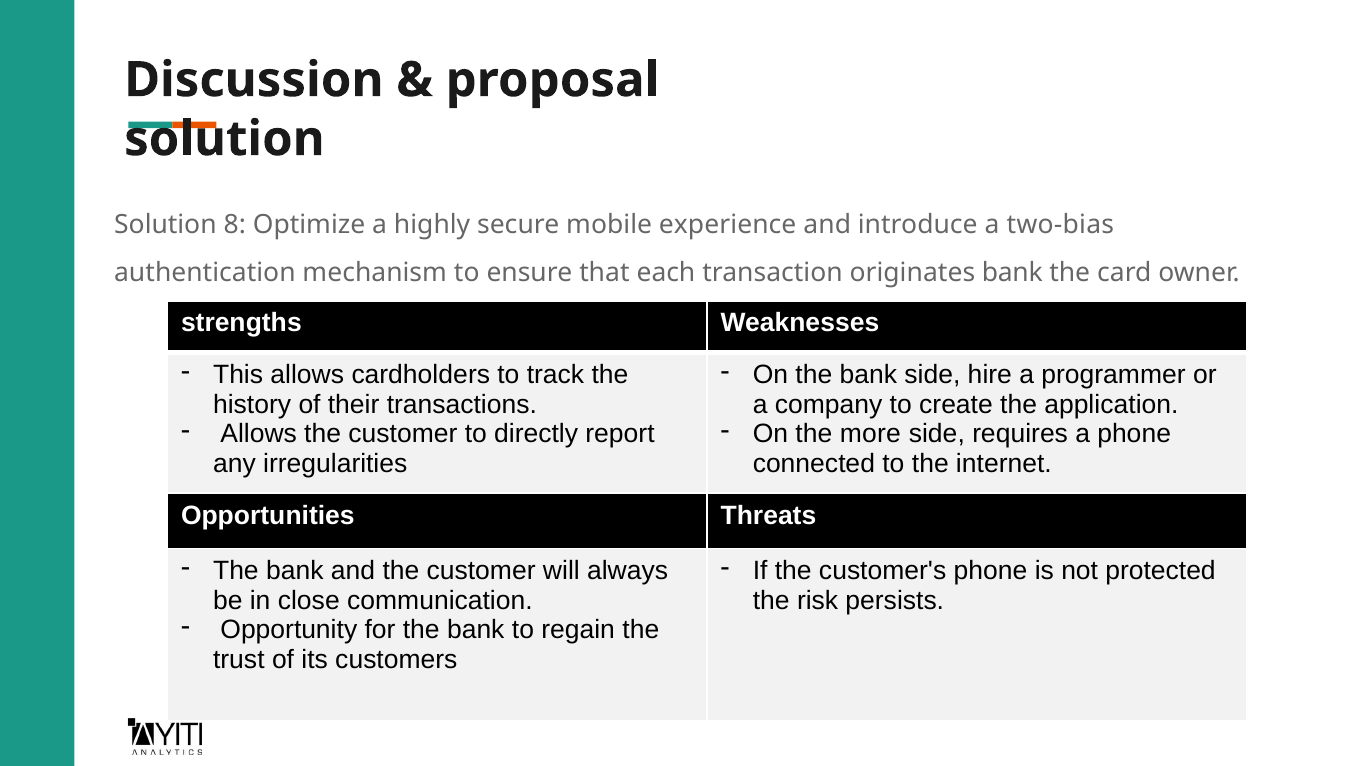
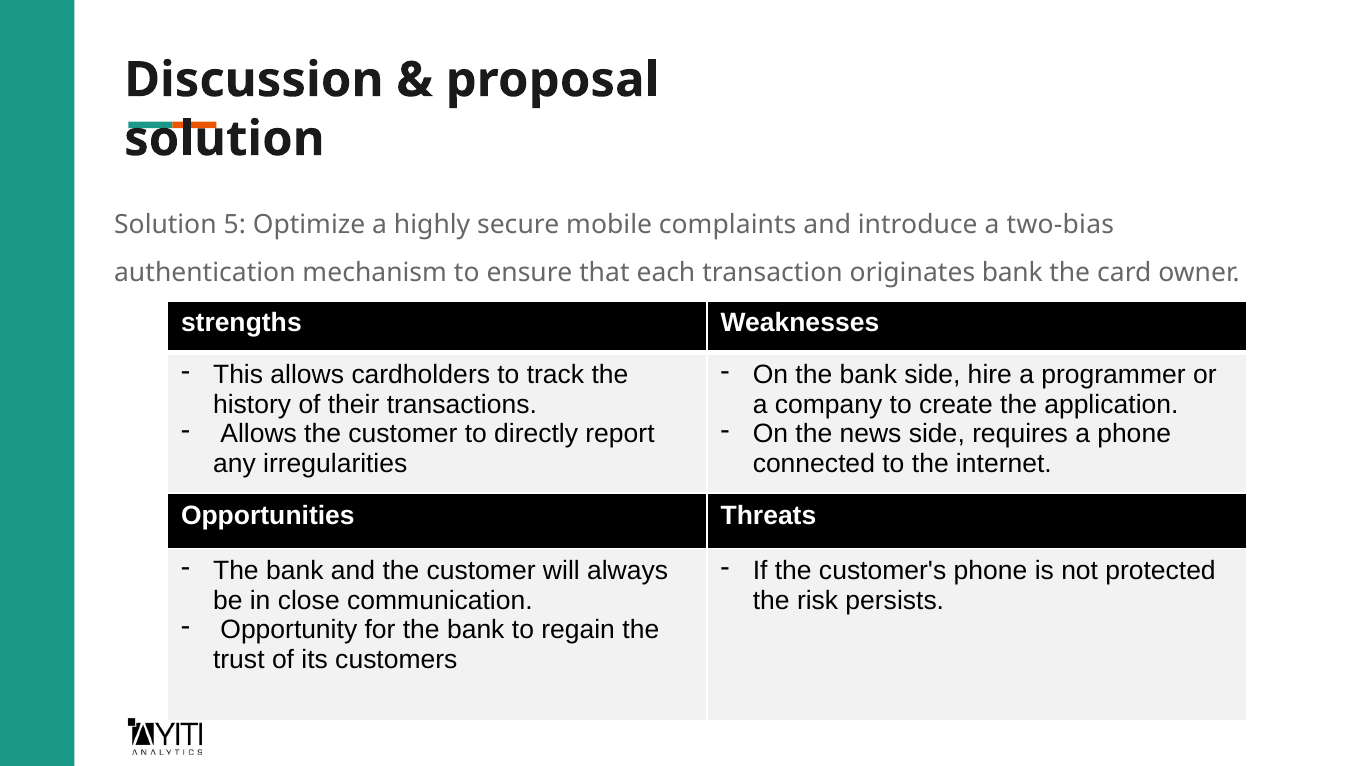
8: 8 -> 5
experience: experience -> complaints
more: more -> news
